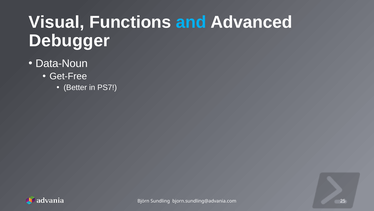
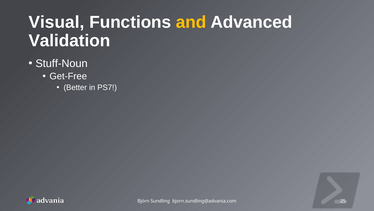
and colour: light blue -> yellow
Debugger: Debugger -> Validation
Data-Noun: Data-Noun -> Stuff-Noun
